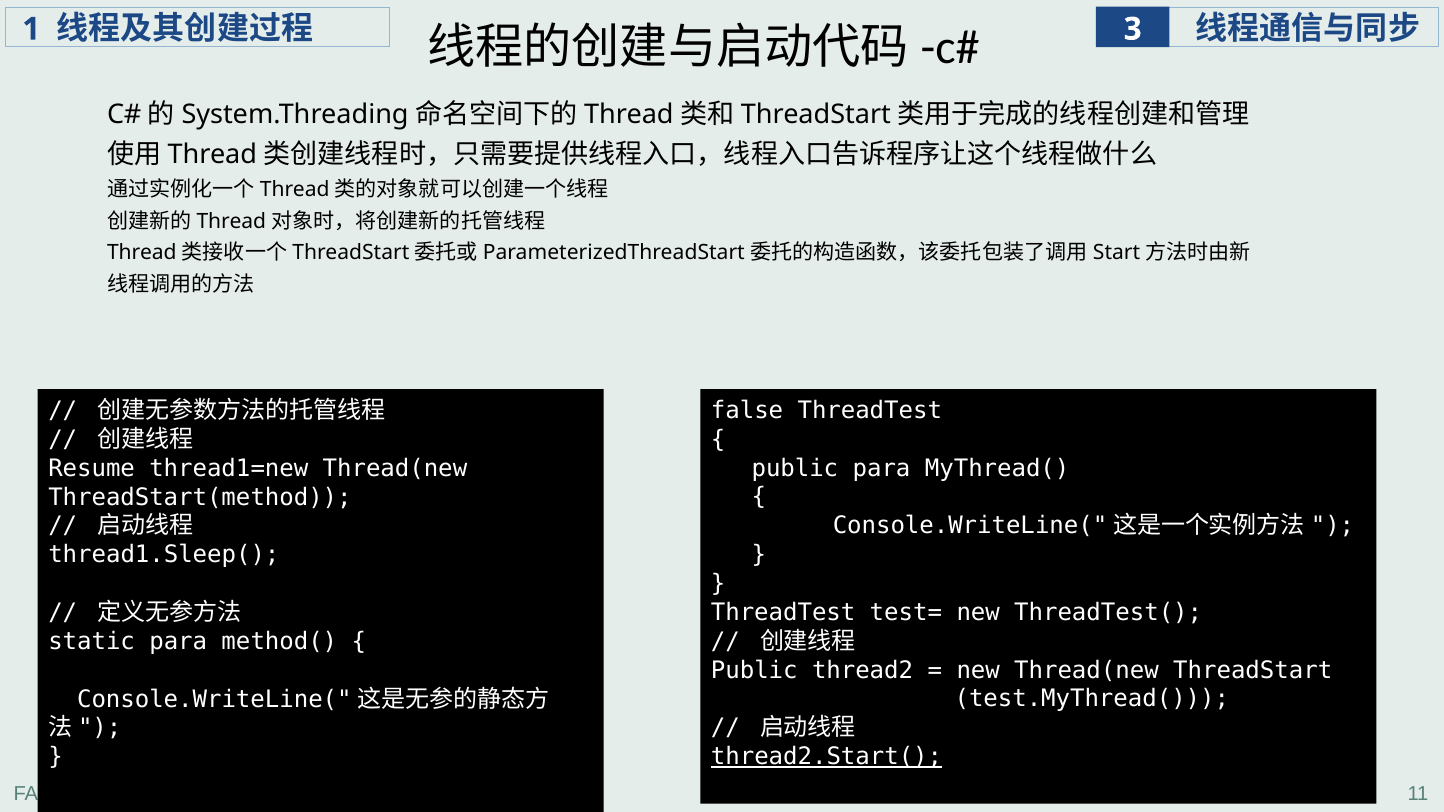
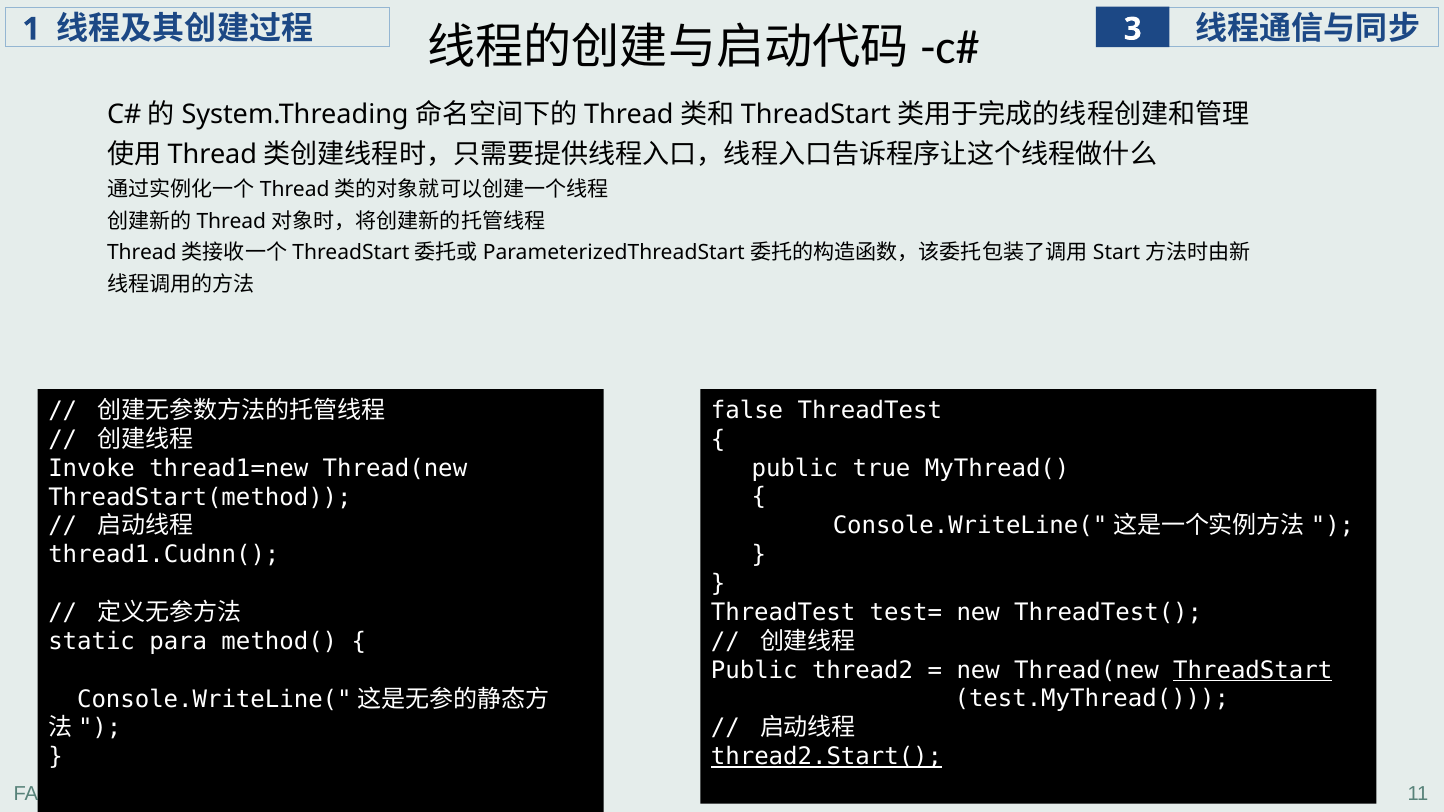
Resume: Resume -> Invoke
public para: para -> true
thread1.Sleep(: thread1.Sleep( -> thread1.Cudnn(
ThreadStart underline: none -> present
